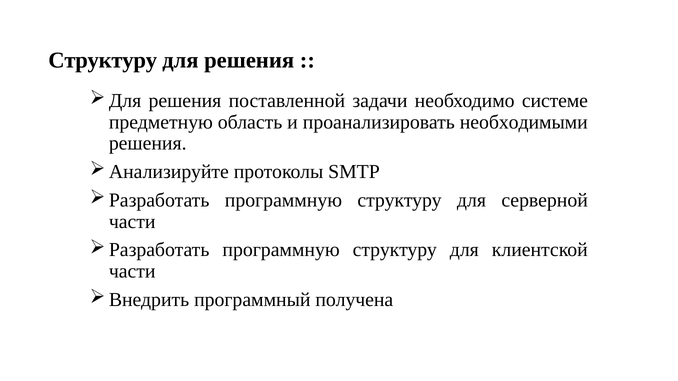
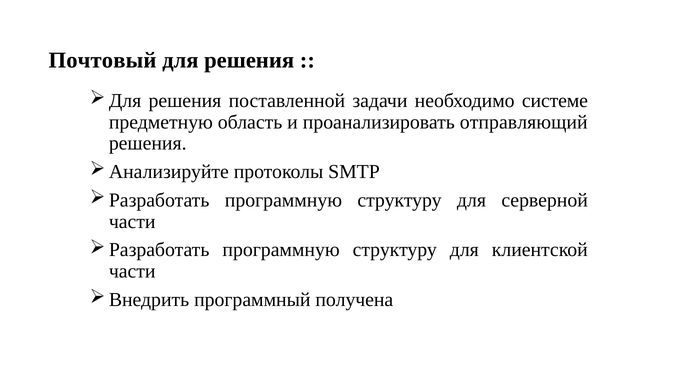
Структуру at (103, 60): Структуру -> Почтовый
необходимыми: необходимыми -> отправляющий
